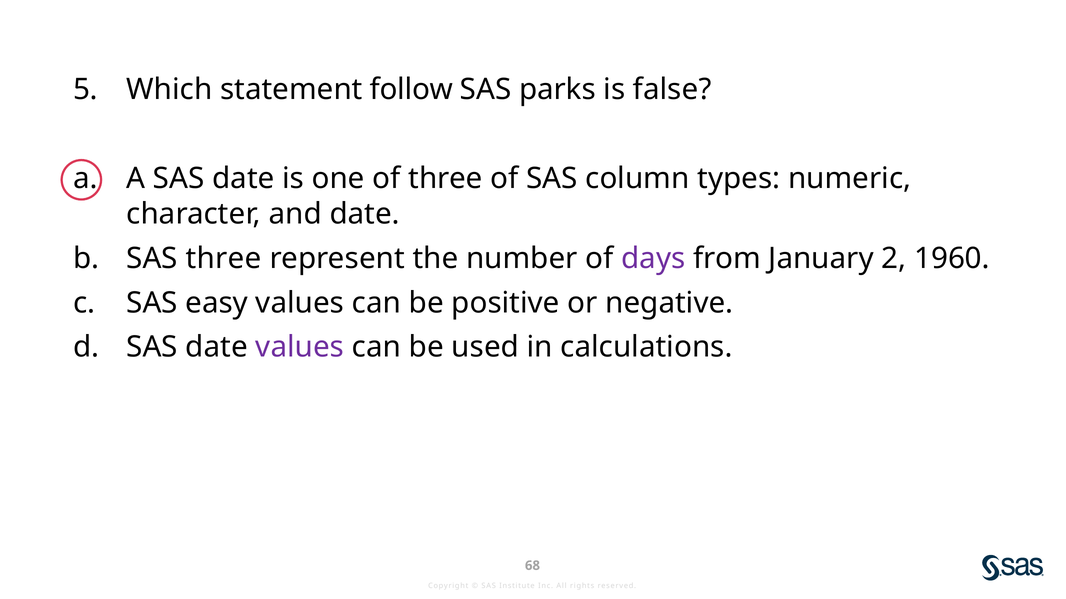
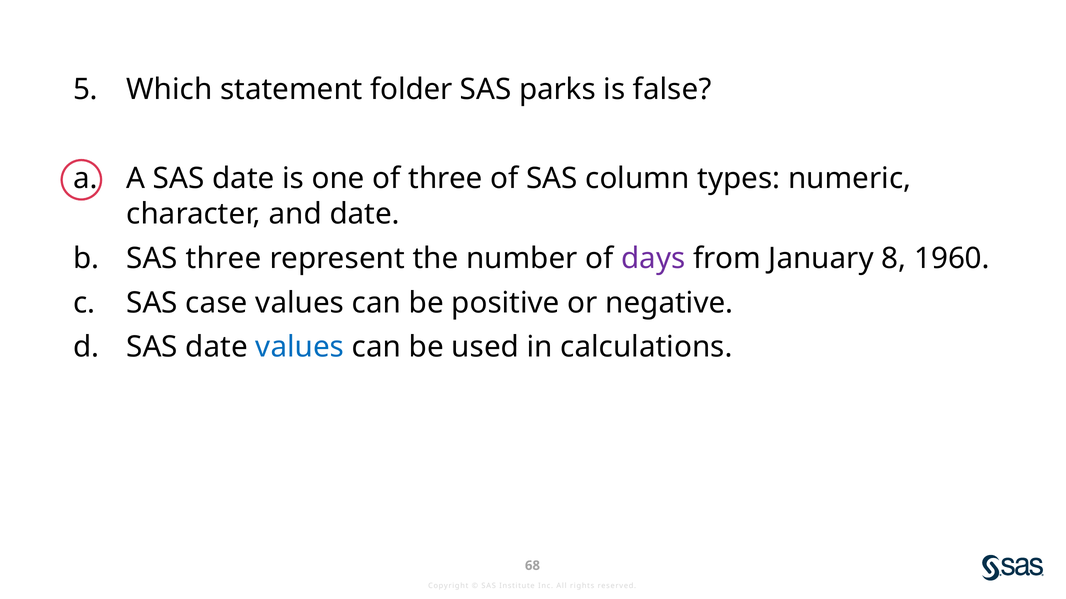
follow: follow -> folder
2: 2 -> 8
easy: easy -> case
values at (300, 348) colour: purple -> blue
